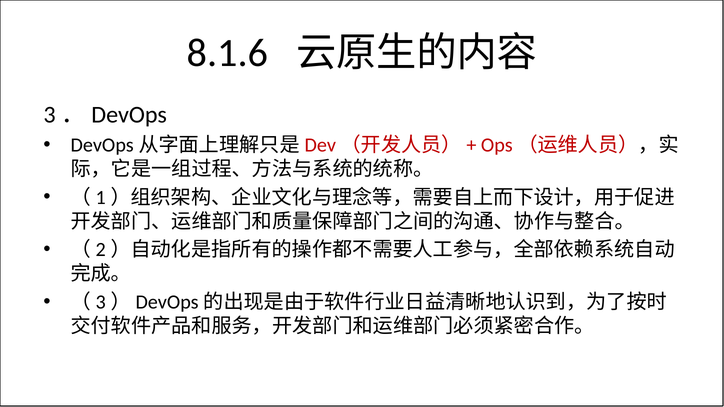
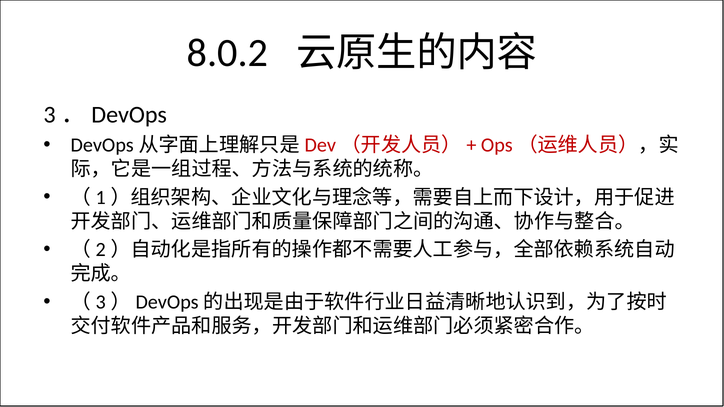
8.1.6: 8.1.6 -> 8.0.2
